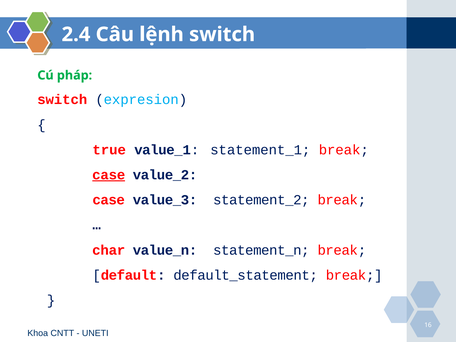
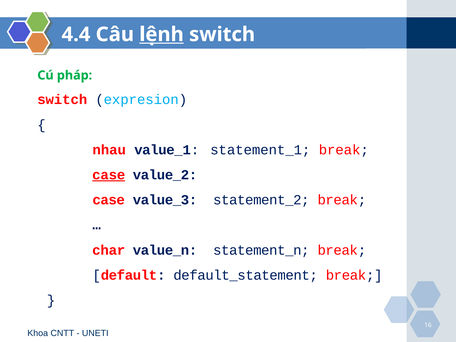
2.4: 2.4 -> 4.4
lệnh underline: none -> present
true: true -> nhau
